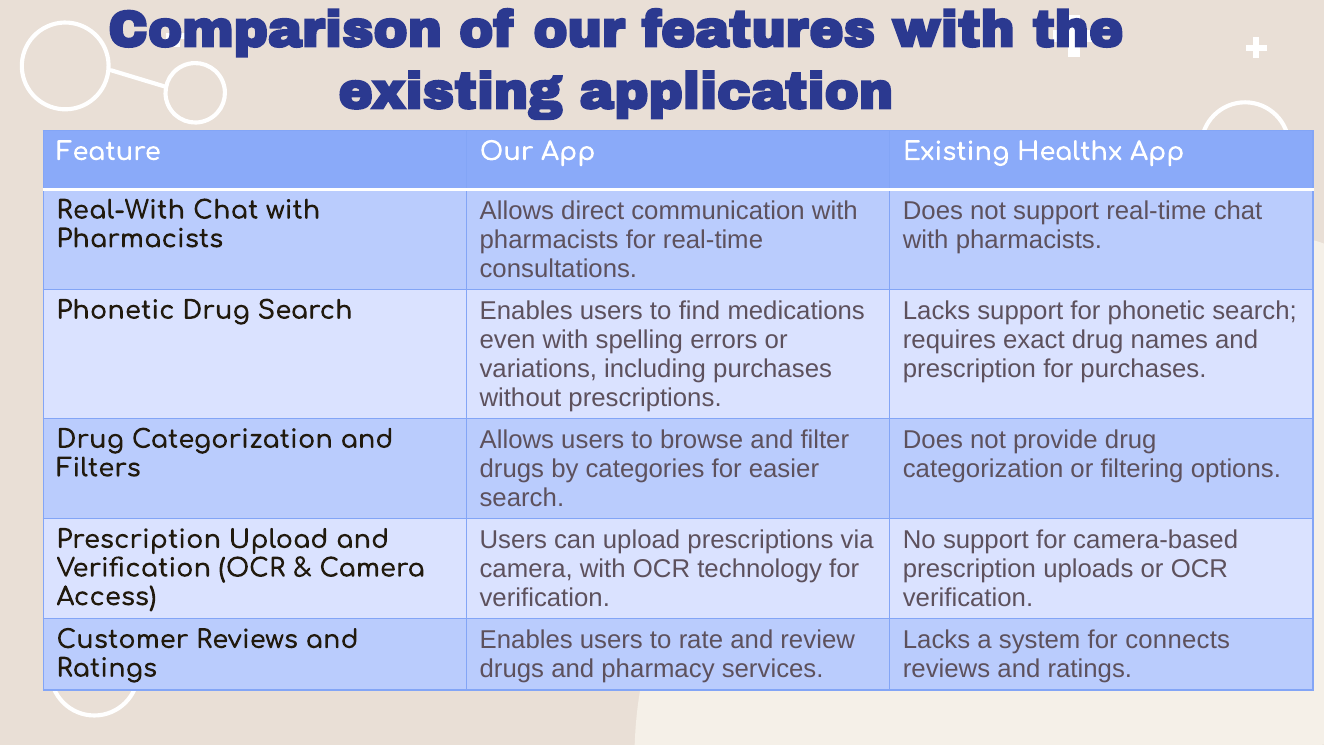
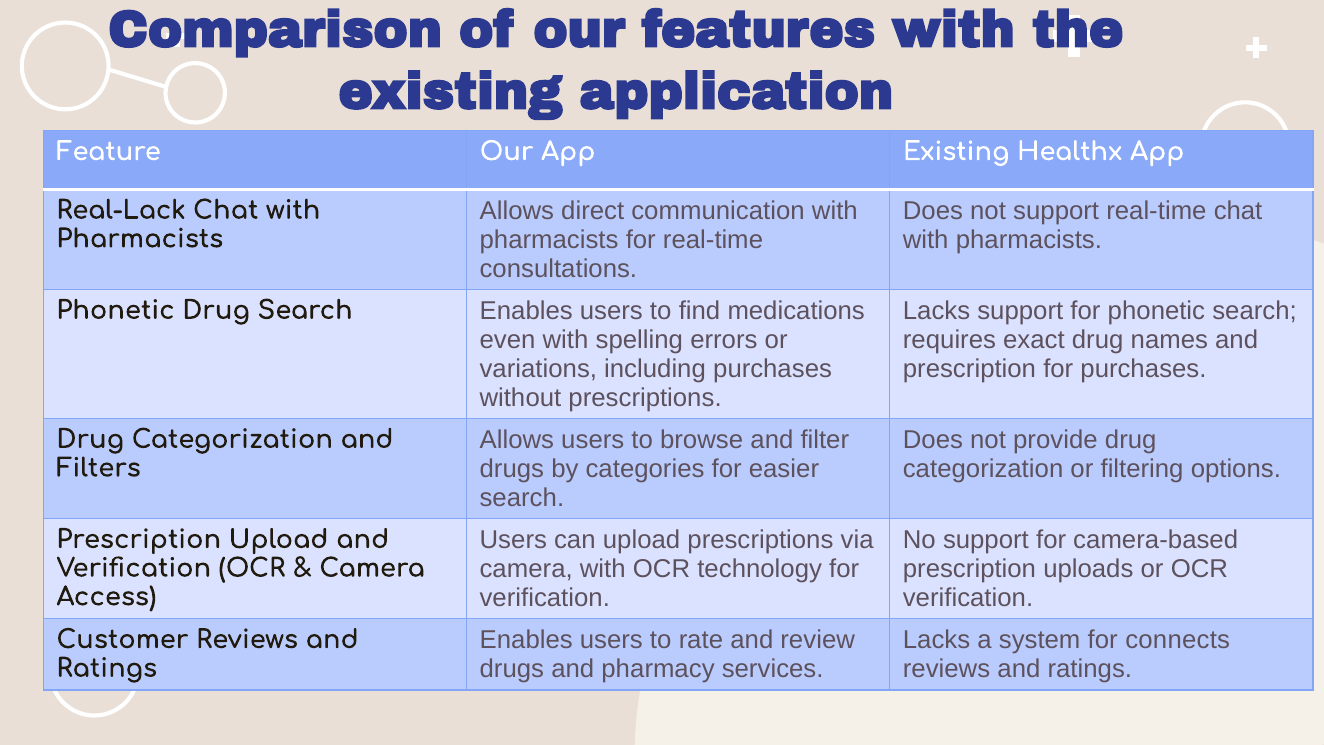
Real-With: Real-With -> Real-Lack
